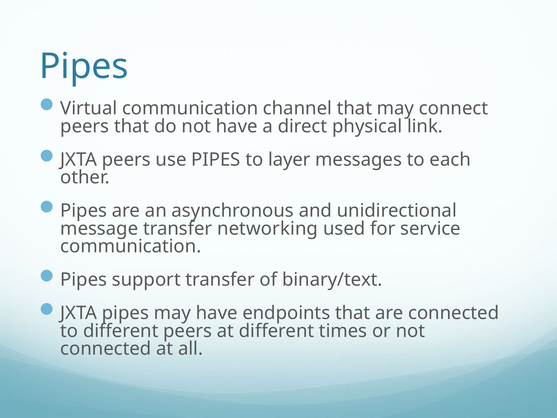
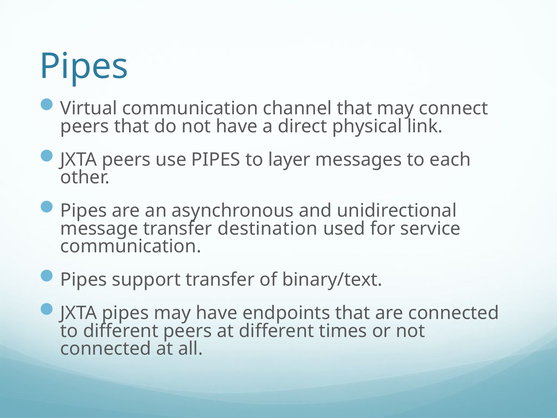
networking: networking -> destination
